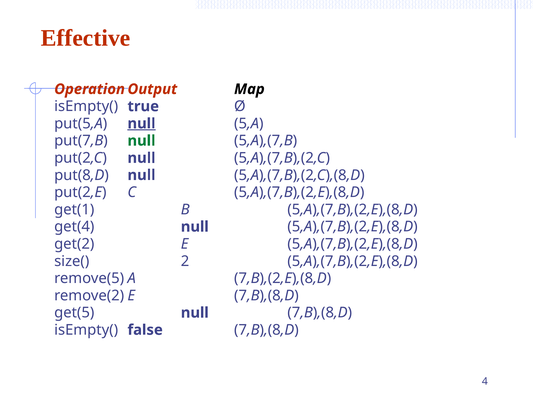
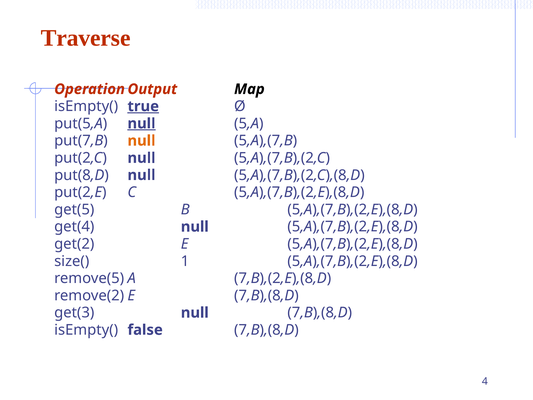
Effective: Effective -> Traverse
true underline: none -> present
null at (142, 141) colour: green -> orange
get(1: get(1 -> get(5
2: 2 -> 1
get(5: get(5 -> get(3
